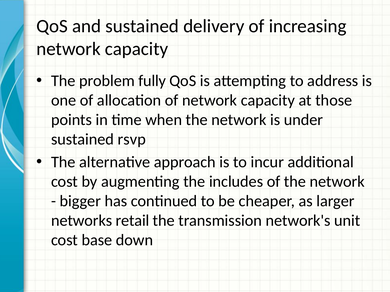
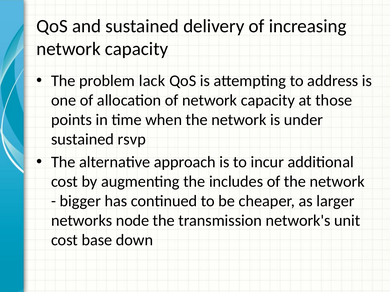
fully: fully -> lack
retail: retail -> node
